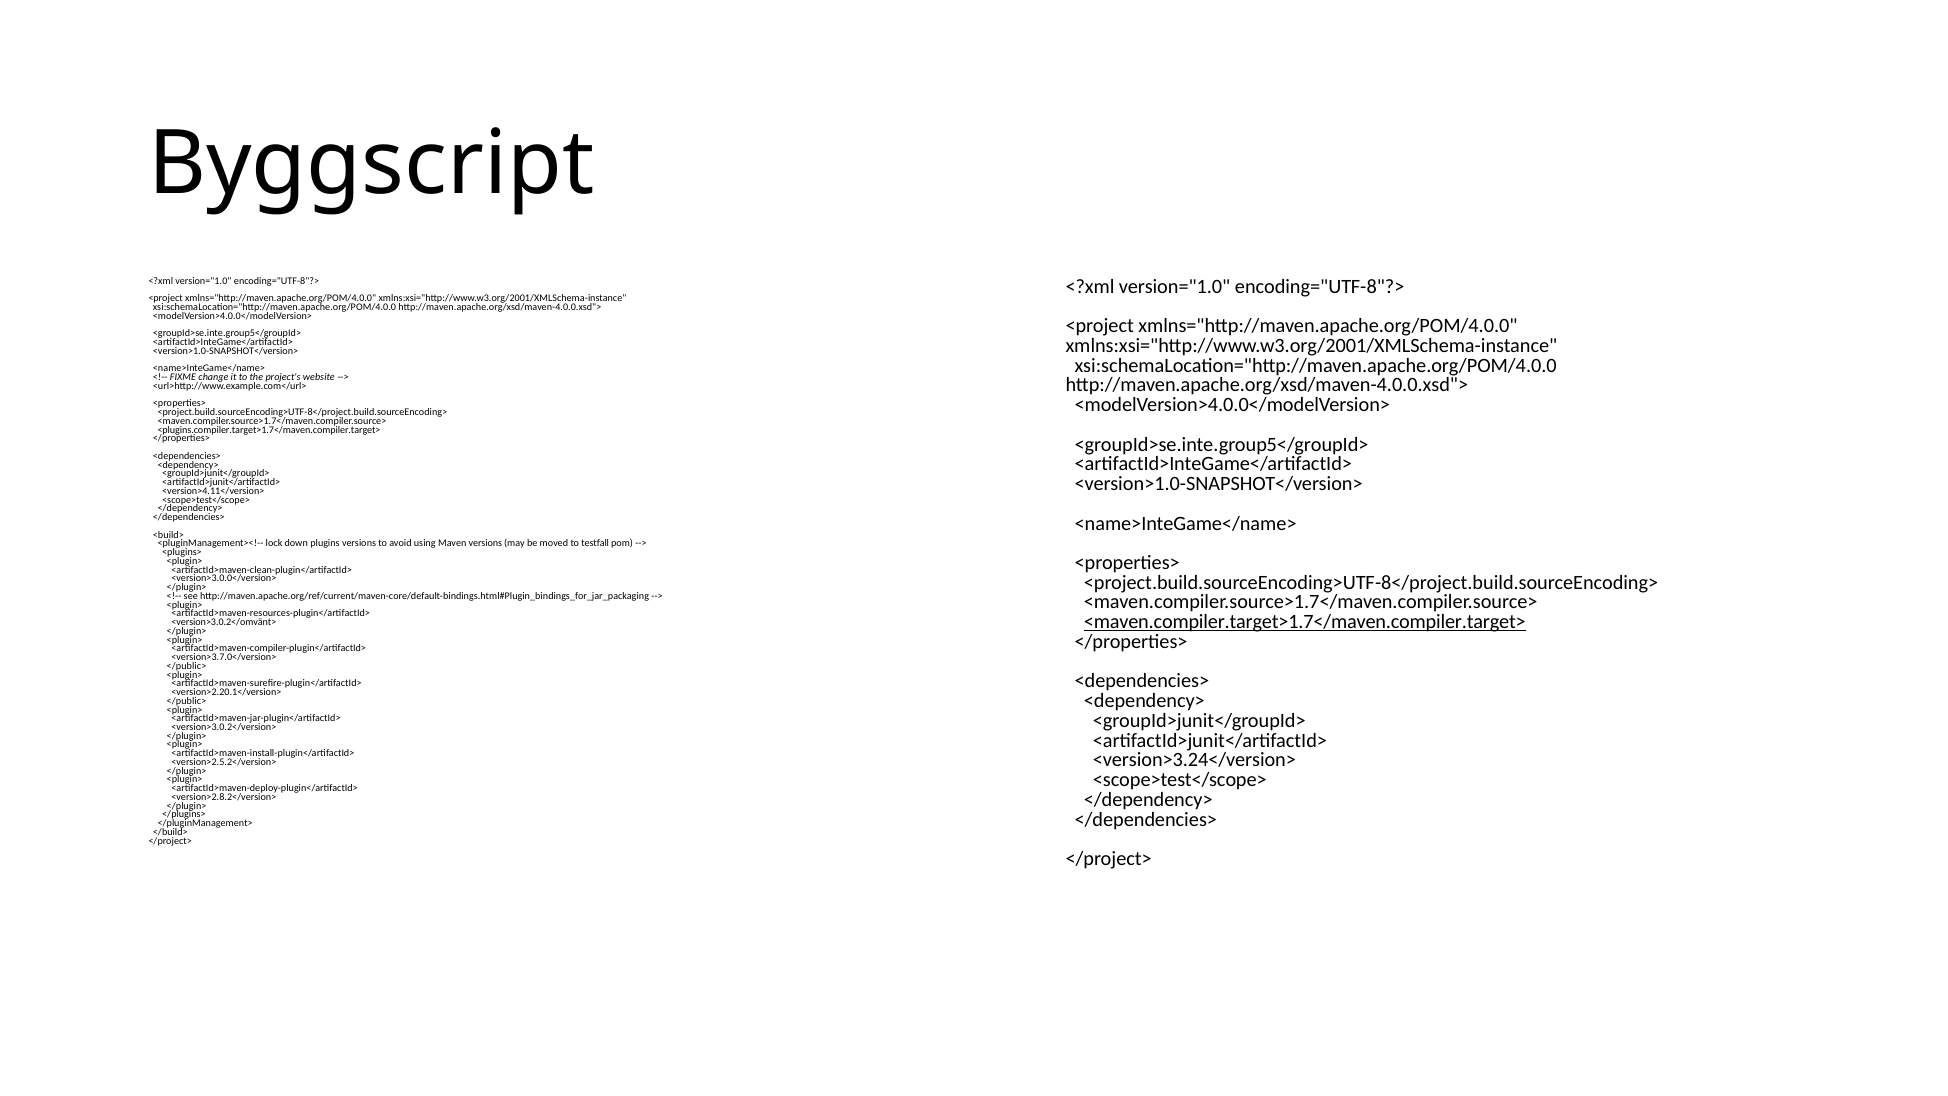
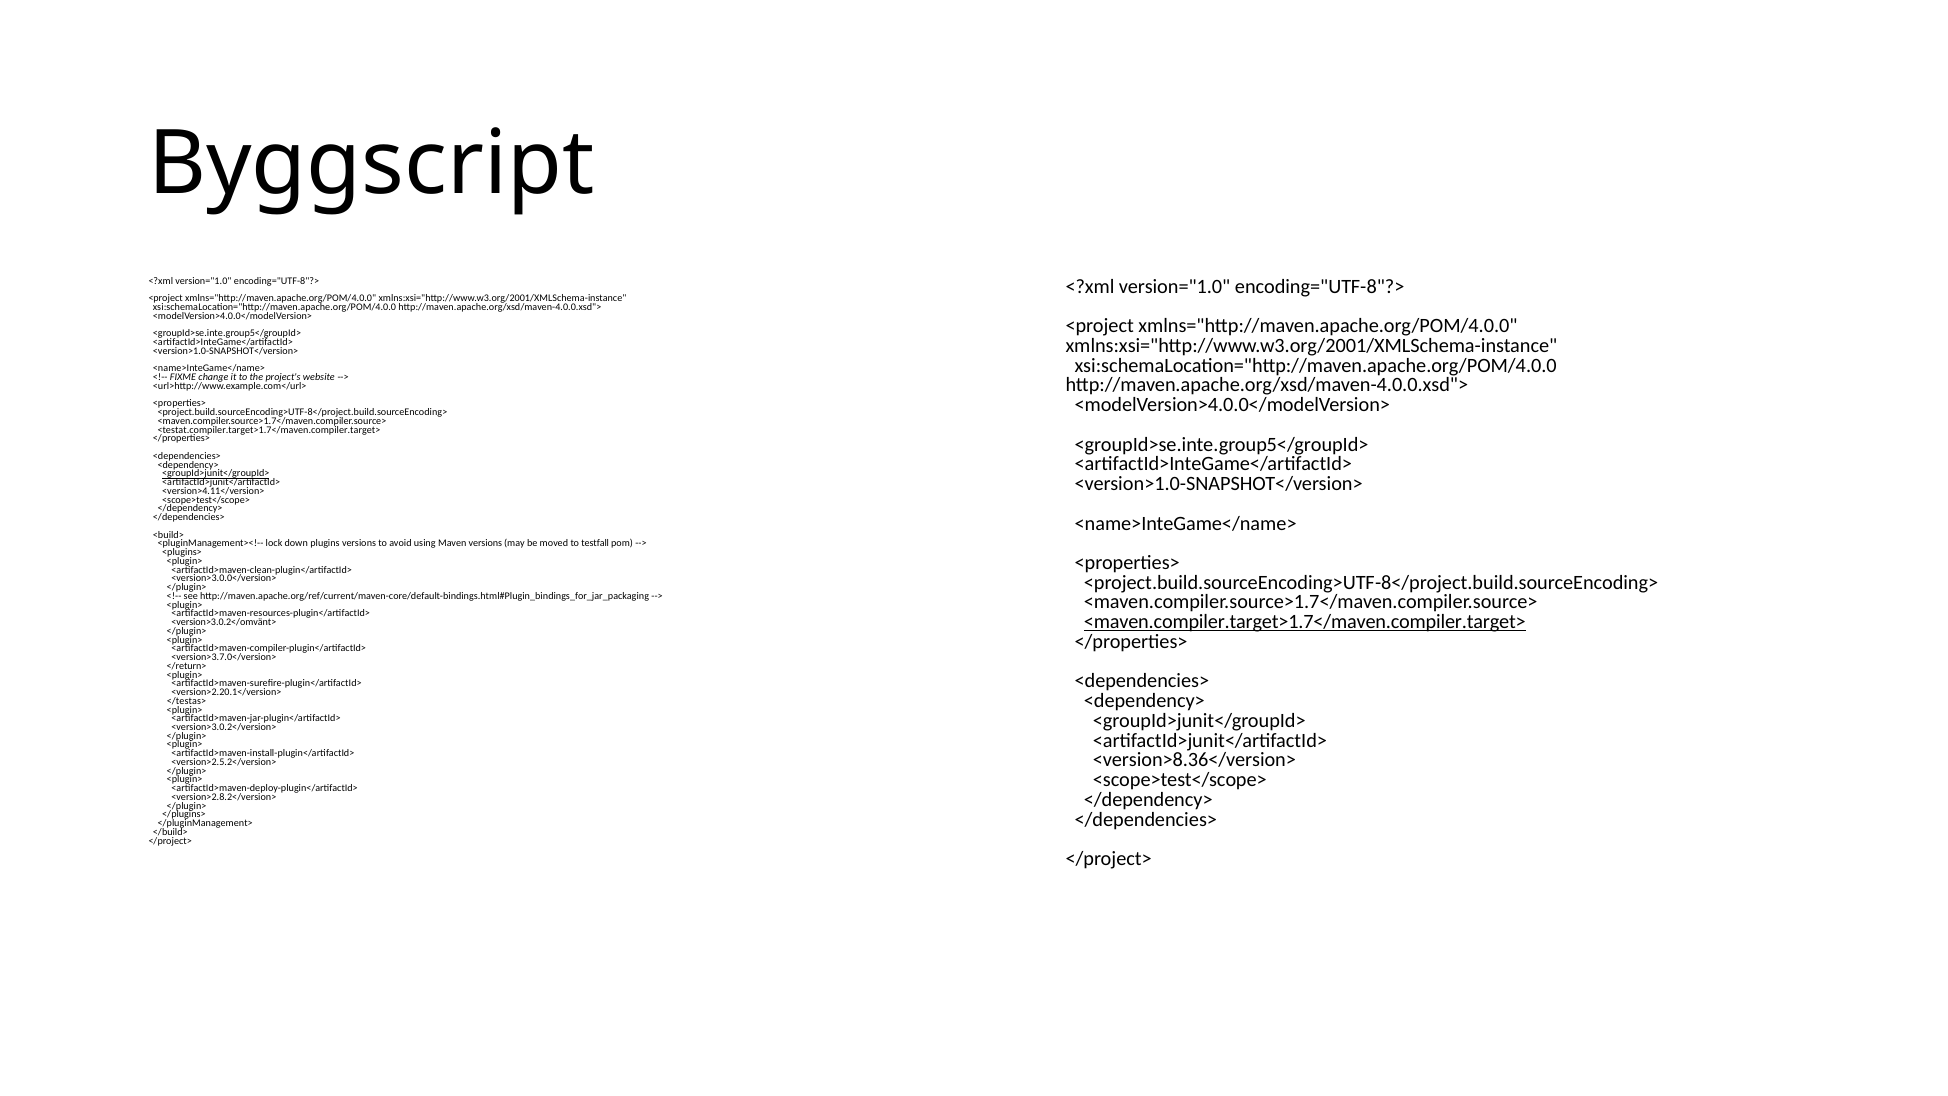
<plugins.compiler.target>1.7</maven.compiler.target>: <plugins.compiler.target>1.7</maven.compiler.target> -> <testat.compiler.target>1.7</maven.compiler.target>
<groupId>junit</groupId> at (216, 473) underline: none -> present
</public> at (187, 666): </public> -> </return>
</public> at (187, 701): </public> -> </testas>
<version>3.24</version>: <version>3.24</version> -> <version>8.36</version>
